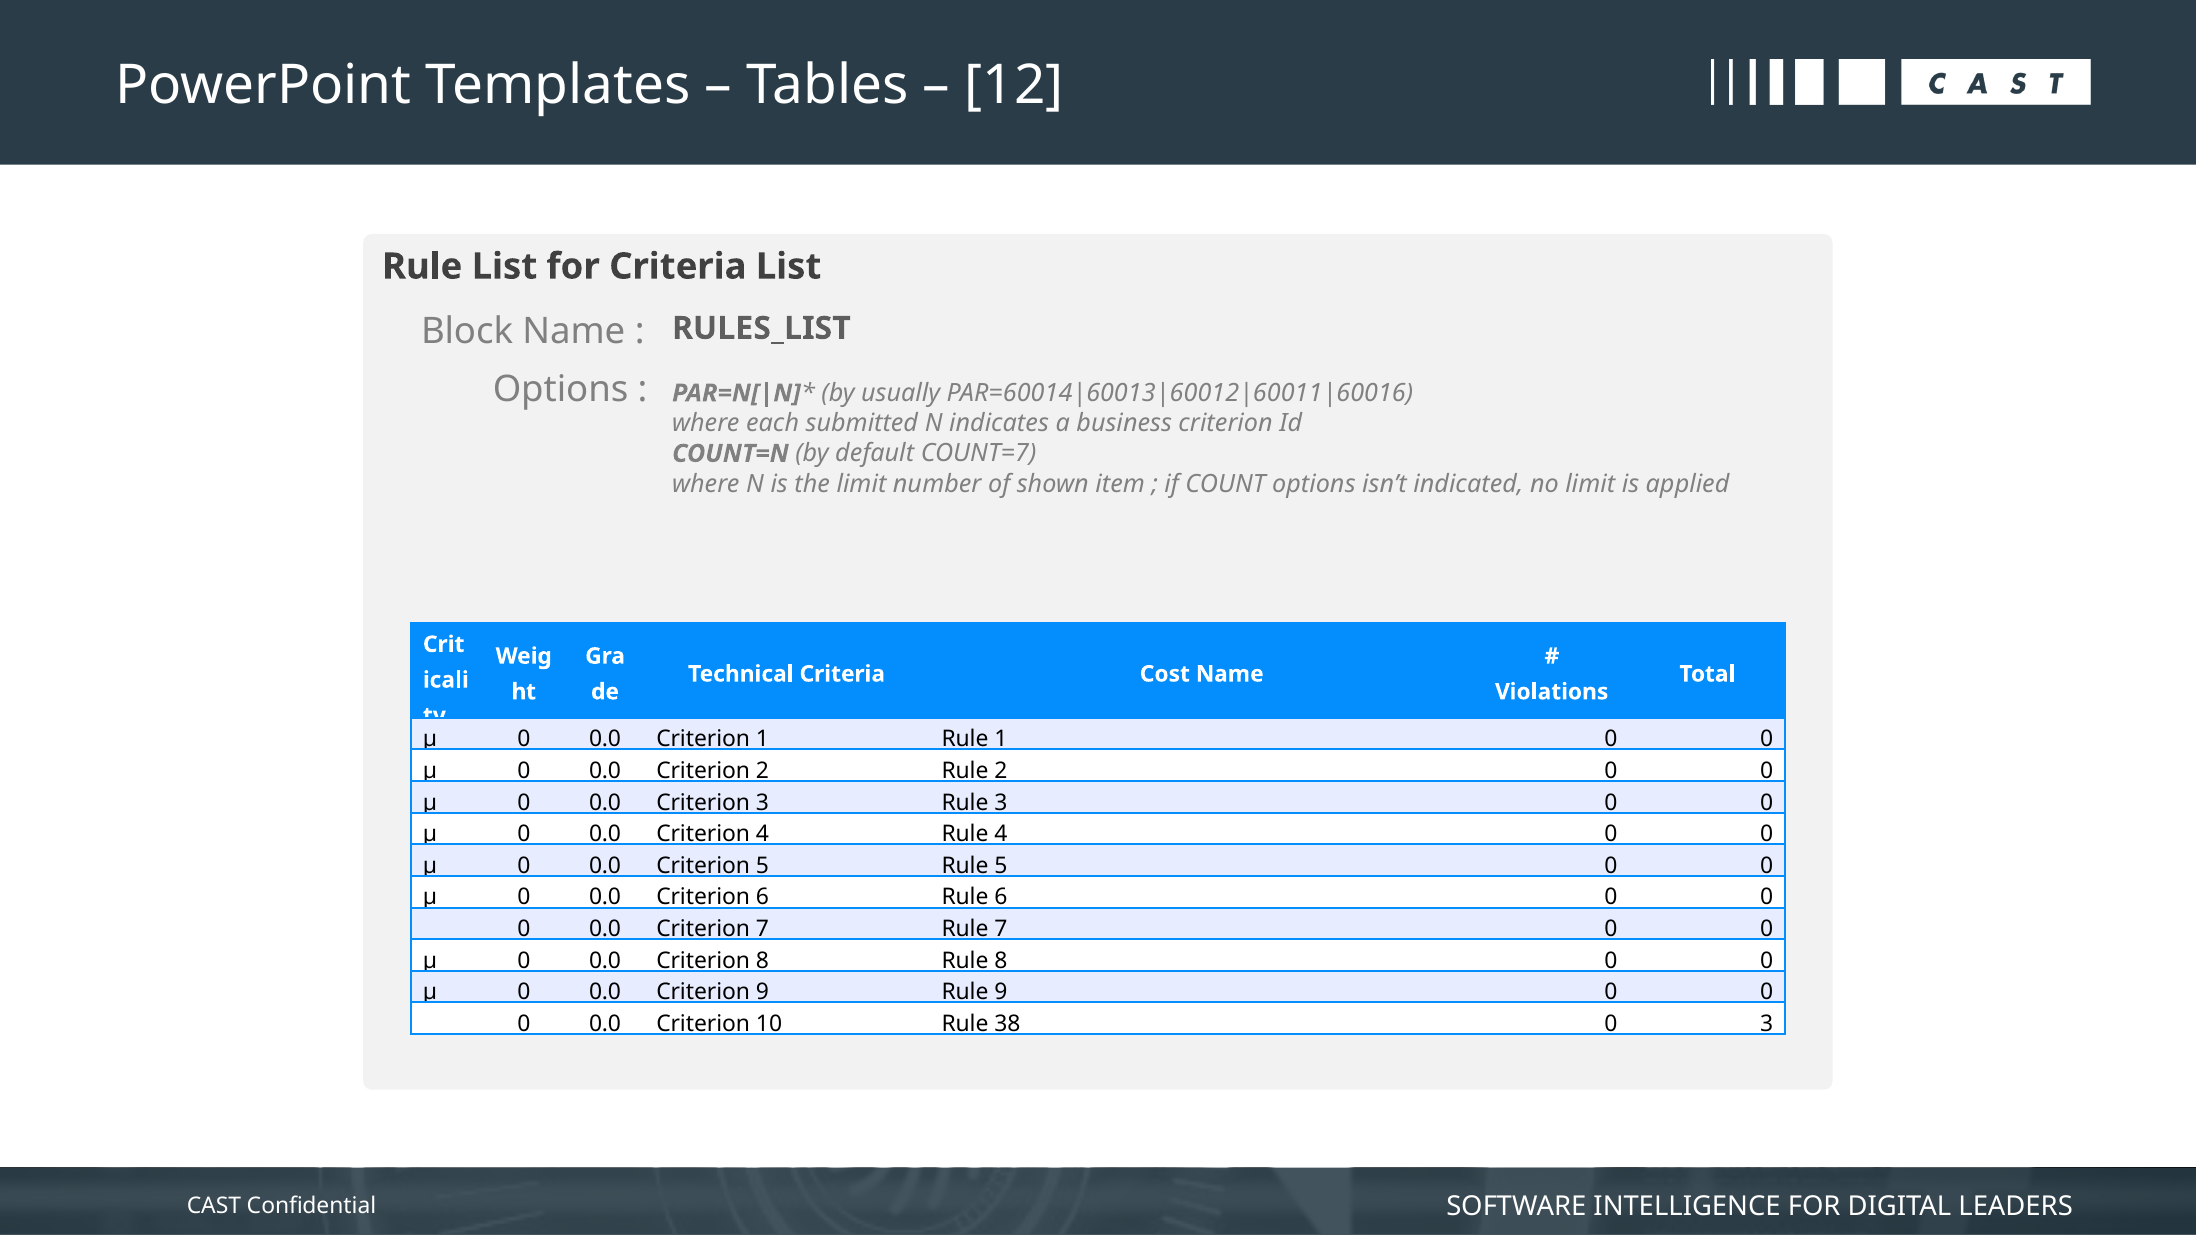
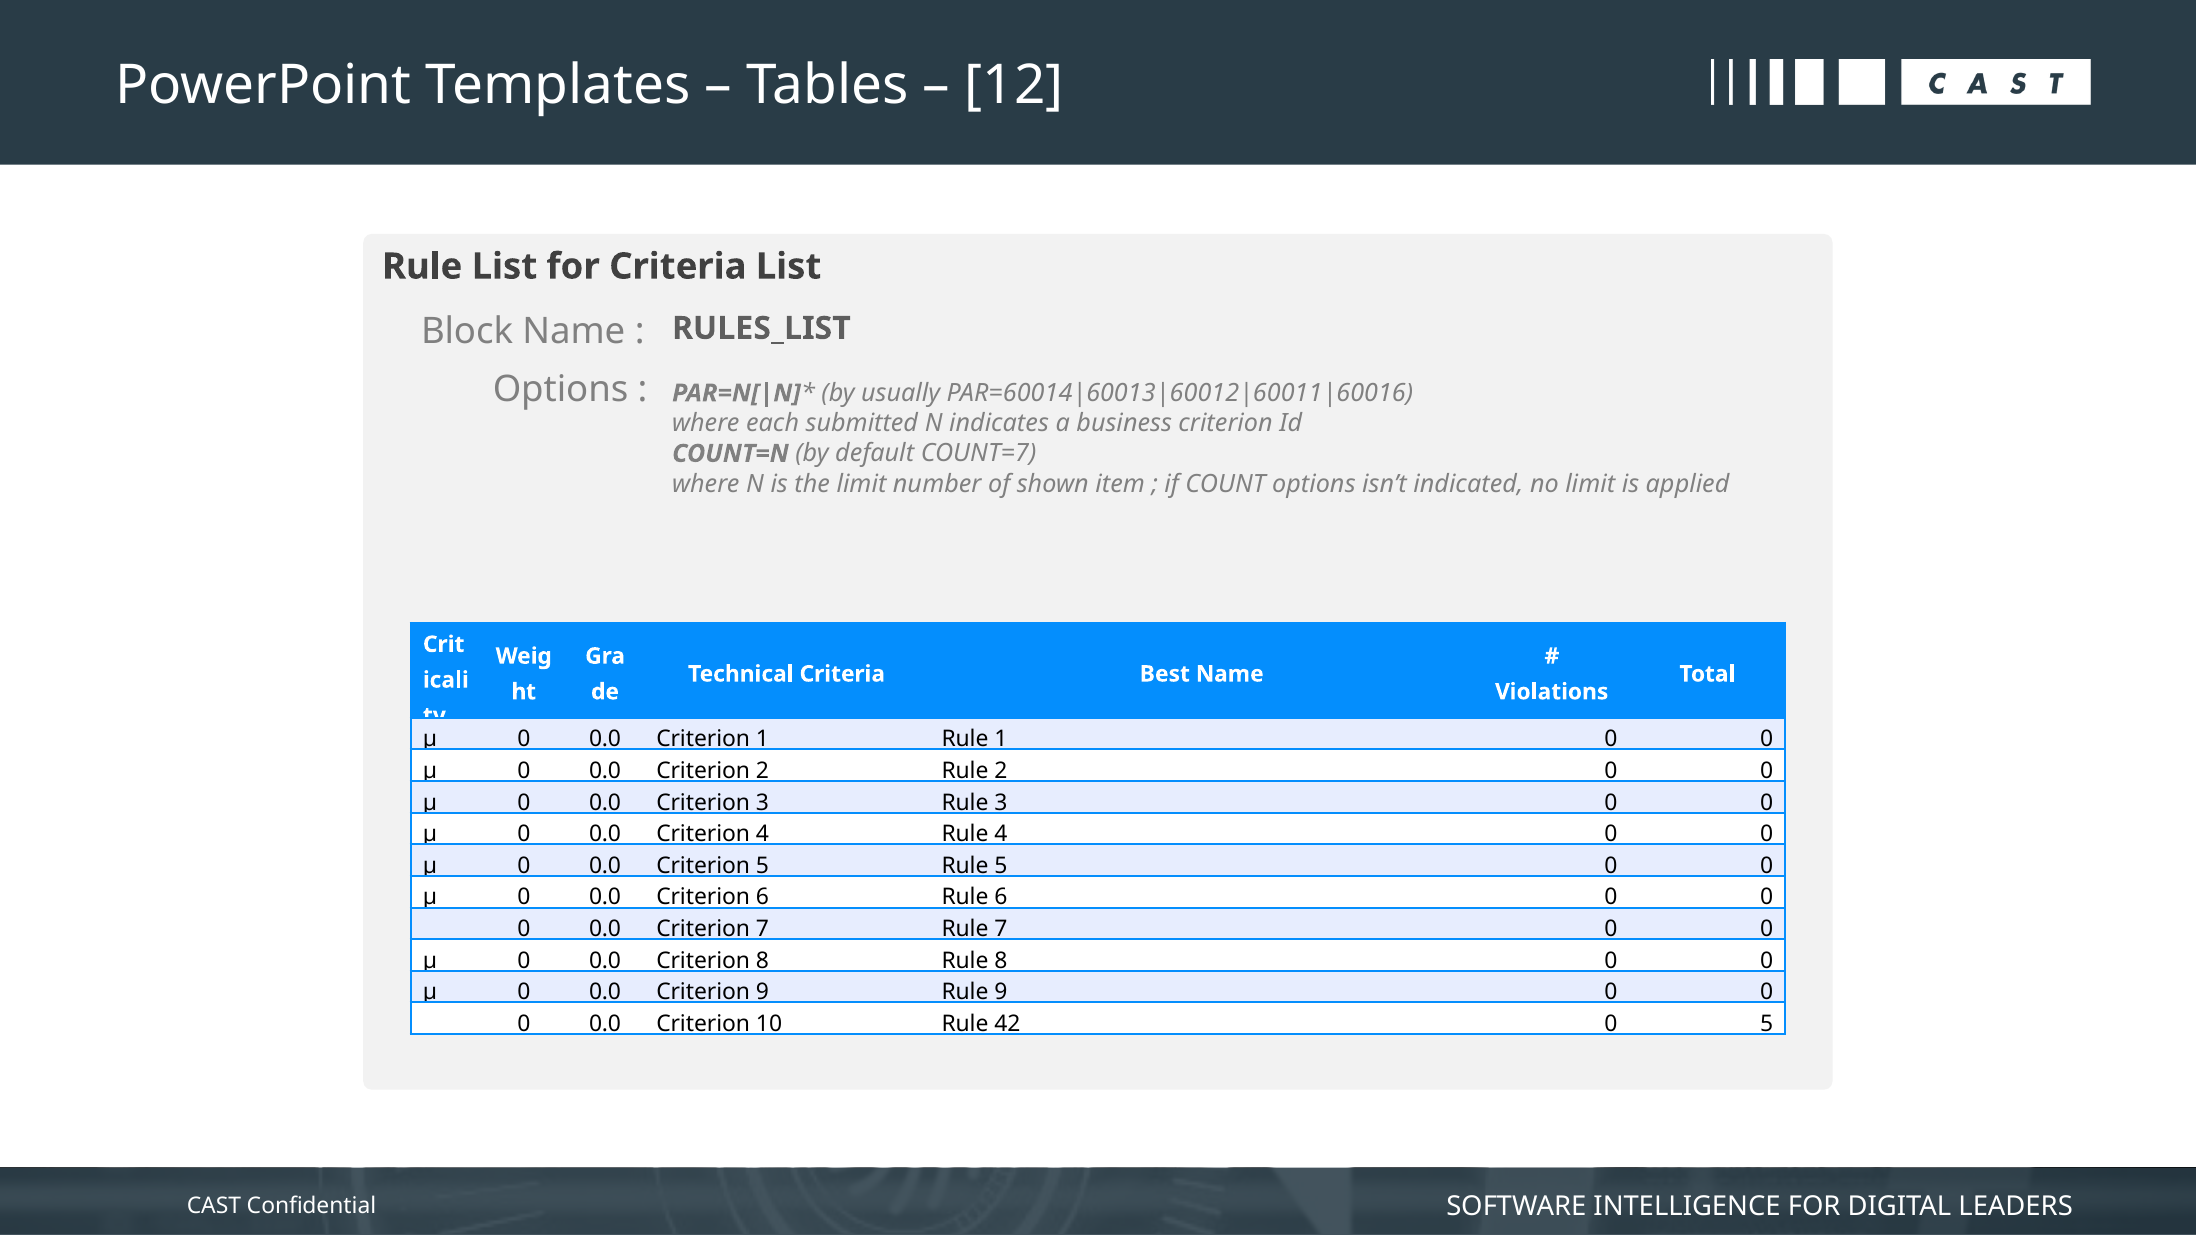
Cost: Cost -> Best
38: 38 -> 42
0 3: 3 -> 5
